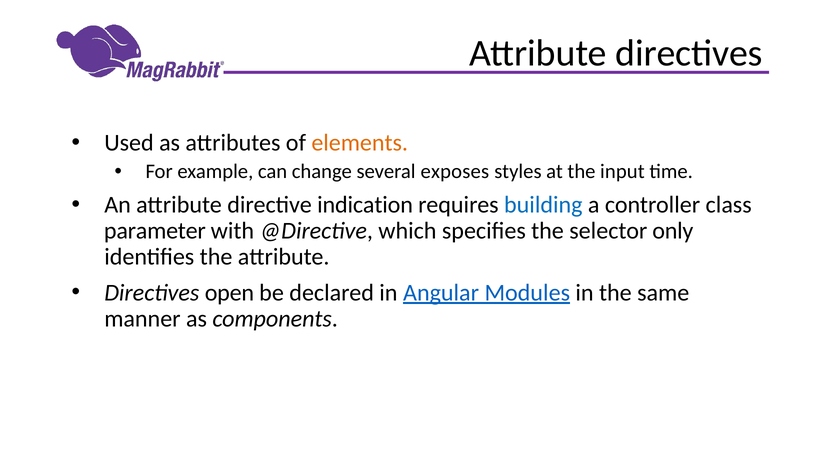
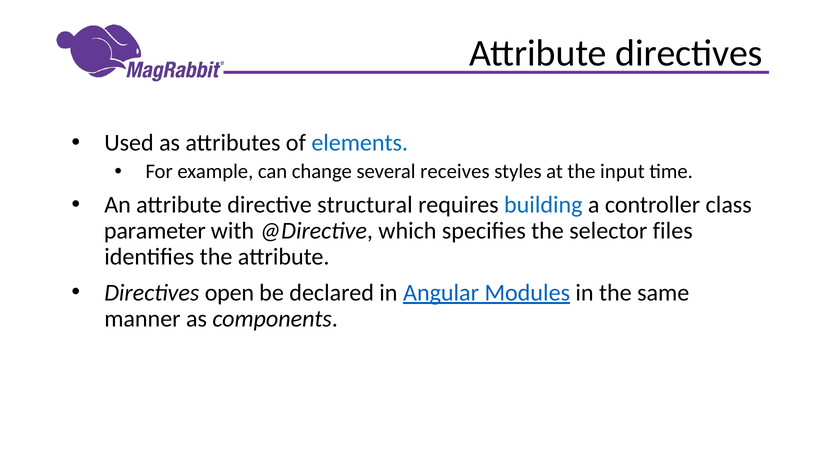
elements colour: orange -> blue
exposes: exposes -> receives
indication: indication -> structural
only: only -> files
